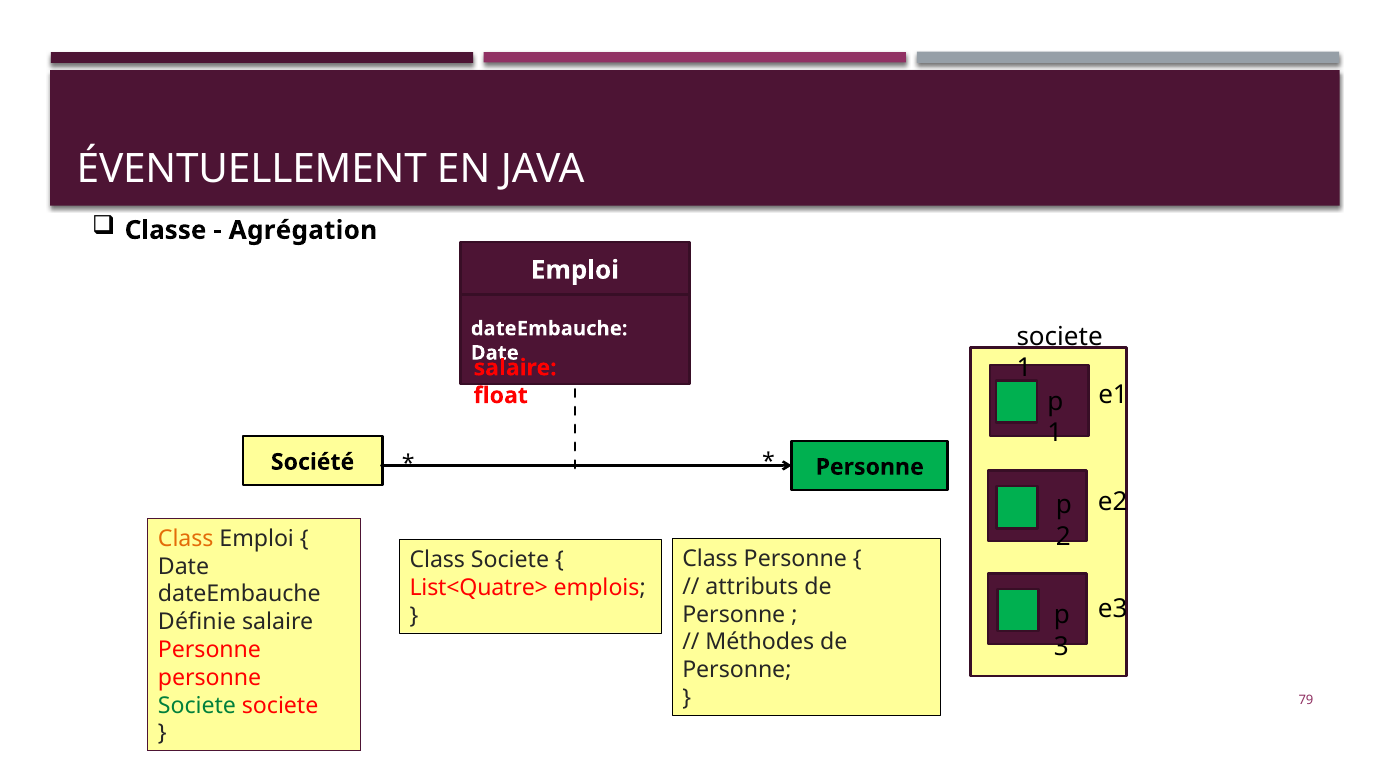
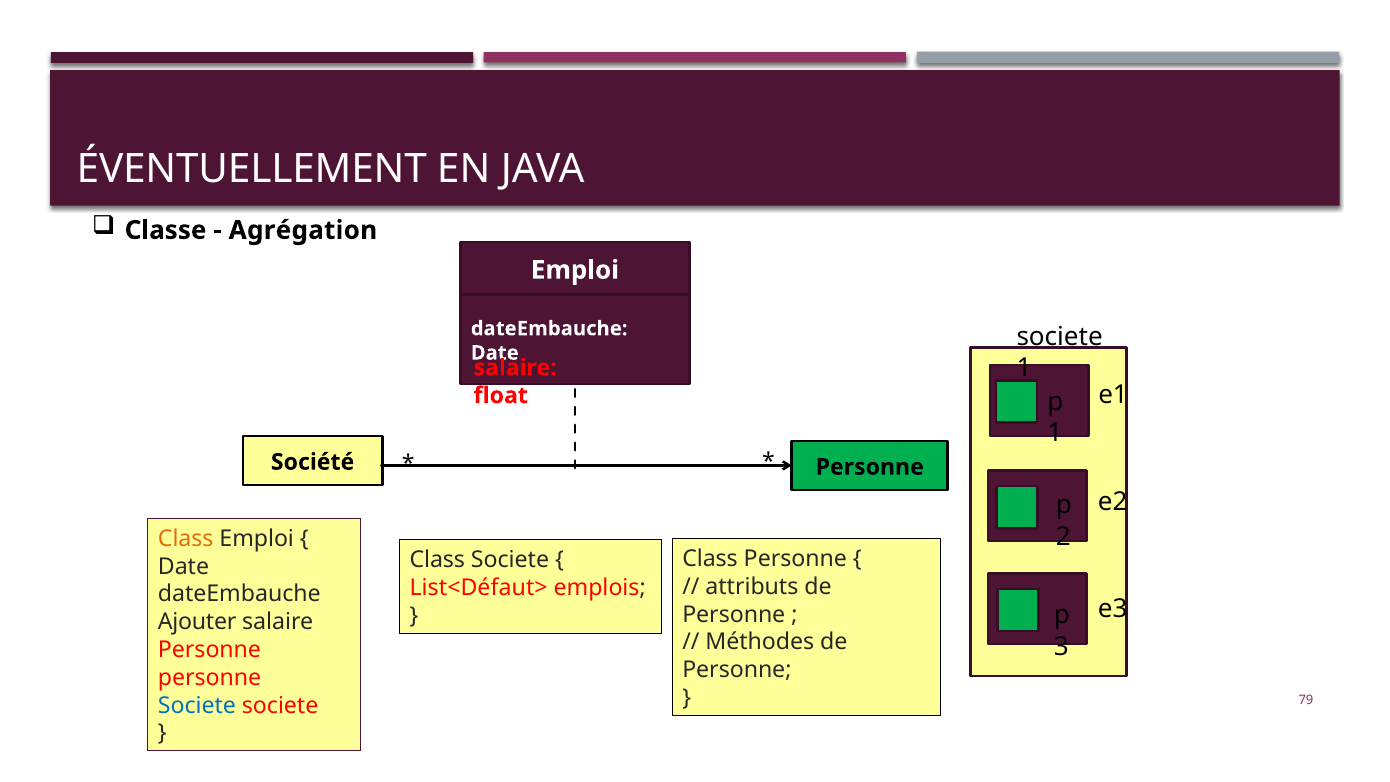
List<Quatre>: List<Quatre> -> List<Défaut>
Définie: Définie -> Ajouter
Societe at (197, 705) colour: green -> blue
